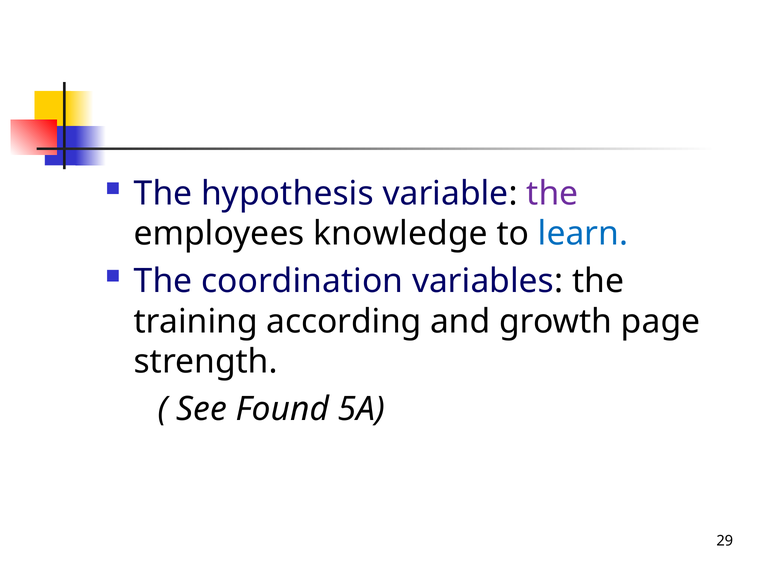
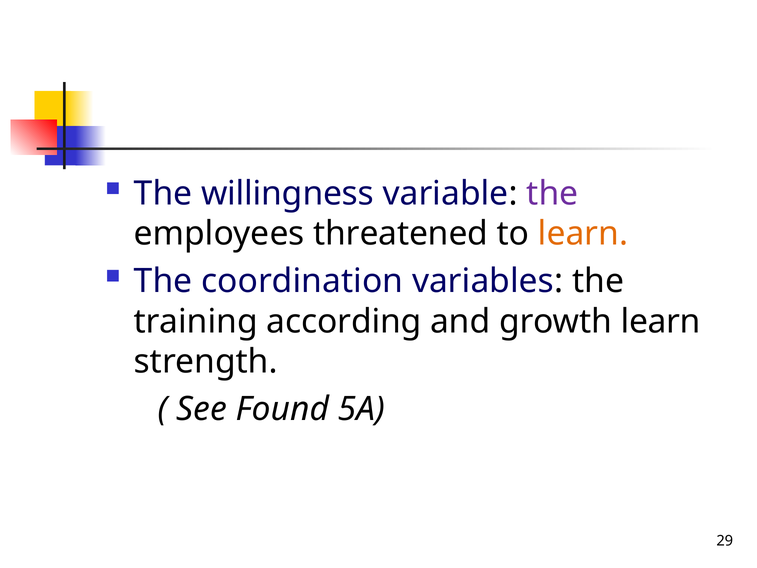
hypothesis: hypothesis -> willingness
knowledge: knowledge -> threatened
learn at (583, 234) colour: blue -> orange
growth page: page -> learn
